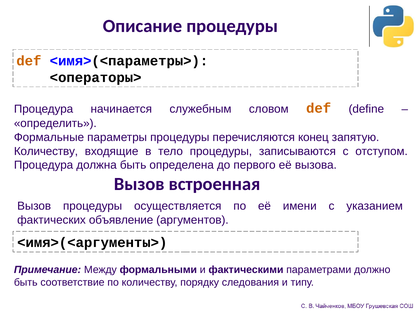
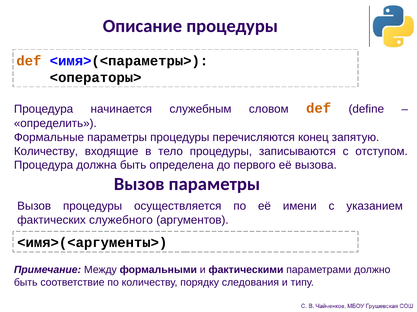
Вызов встроенная: встроенная -> параметры
объявление: объявление -> служебного
